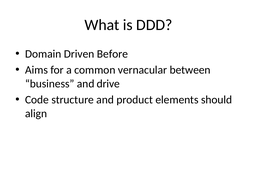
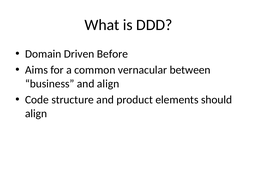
and drive: drive -> align
